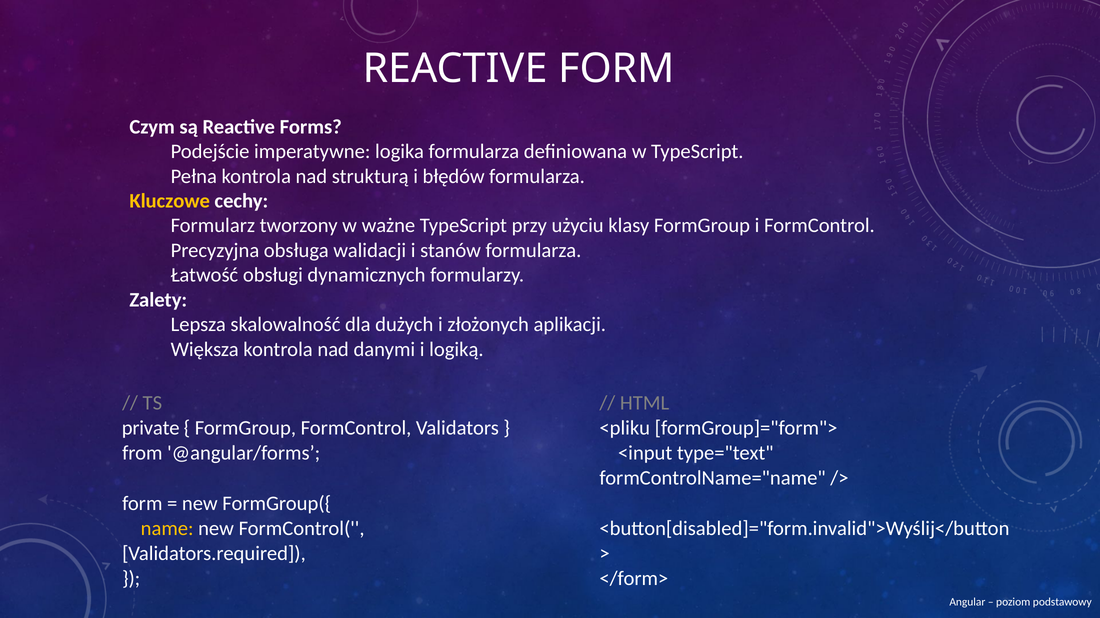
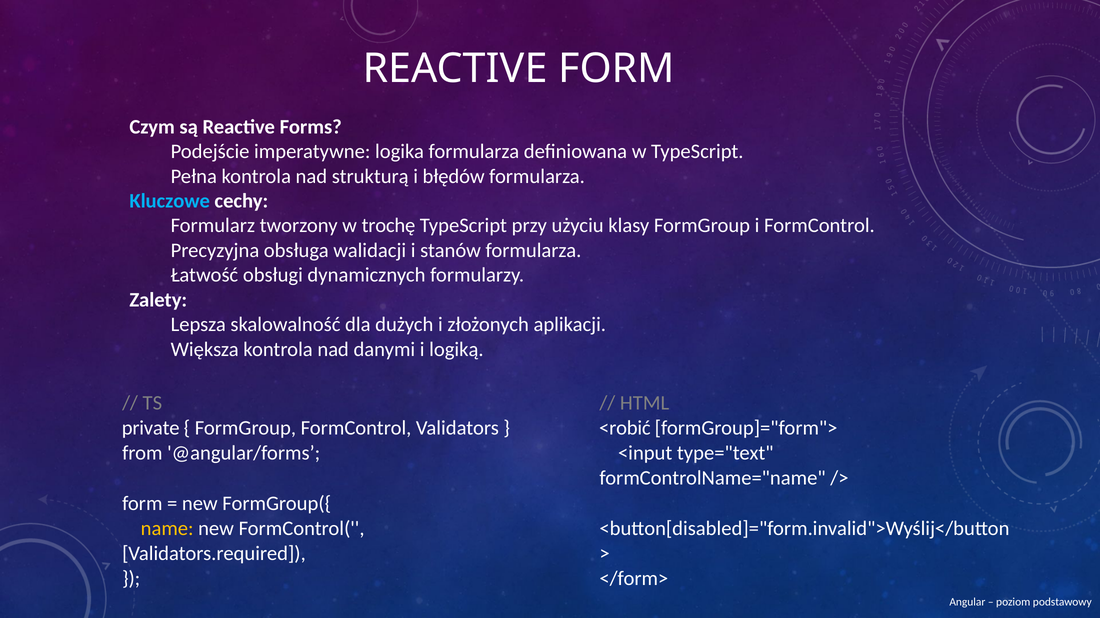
Kluczowe colour: yellow -> light blue
ważne: ważne -> trochę
<pliku: <pliku -> <robić
